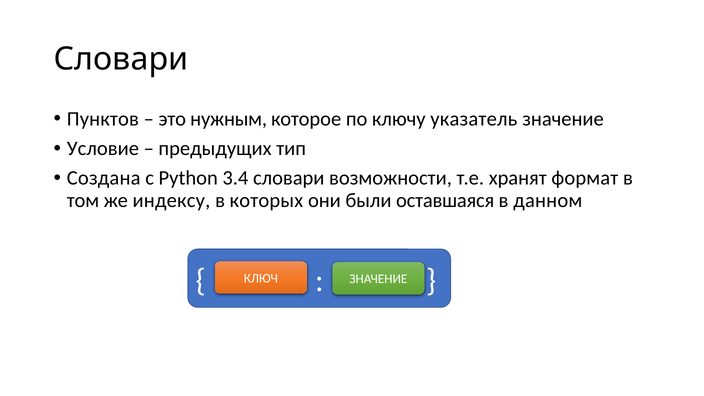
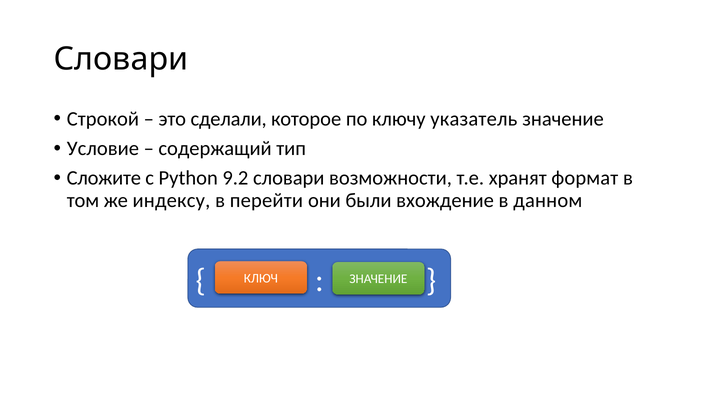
Пунктов: Пунктов -> Строкой
нужным: нужным -> сделали
предыдущих: предыдущих -> содержащий
Создана: Создана -> Сложите
3.4: 3.4 -> 9.2
которых: которых -> перейти
оставшаяся: оставшаяся -> вхождение
